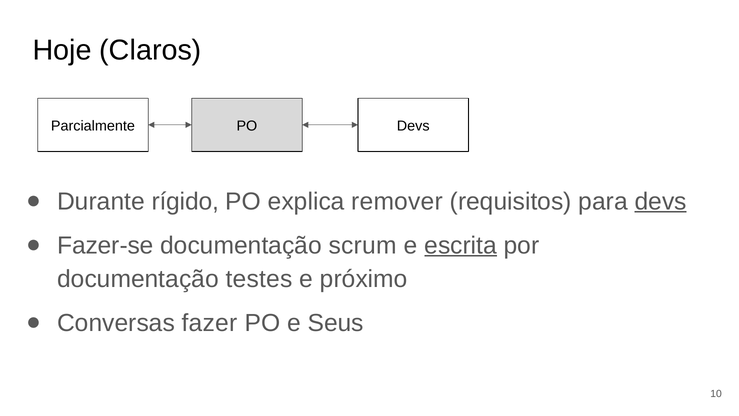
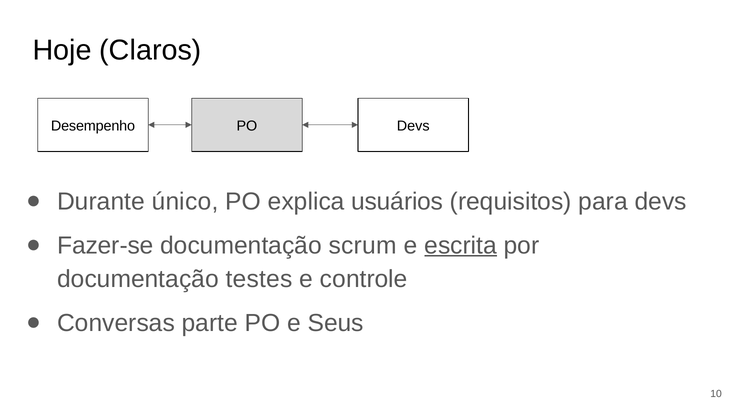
Parcialmente: Parcialmente -> Desempenho
rígido: rígido -> único
remover: remover -> usuários
devs at (661, 201) underline: present -> none
próximo: próximo -> controle
fazer: fazer -> parte
